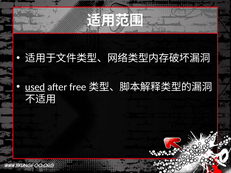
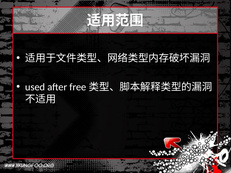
used underline: present -> none
